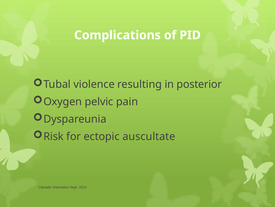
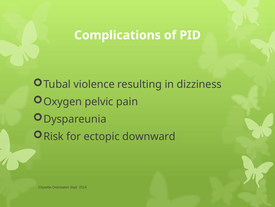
posterior: posterior -> dizziness
auscultate: auscultate -> downward
